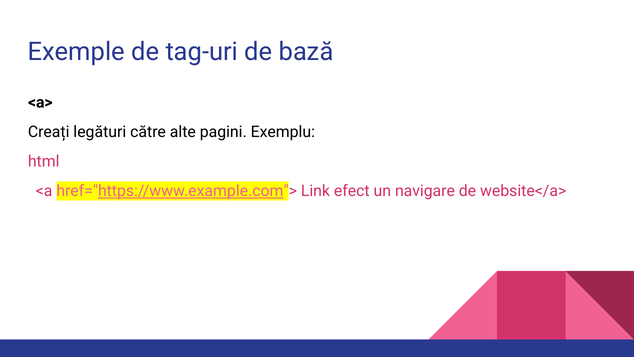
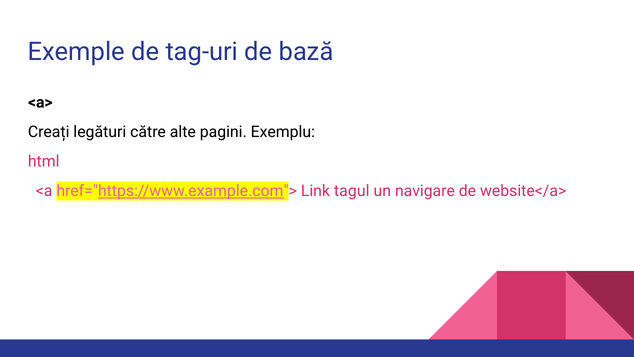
efect: efect -> tagul
